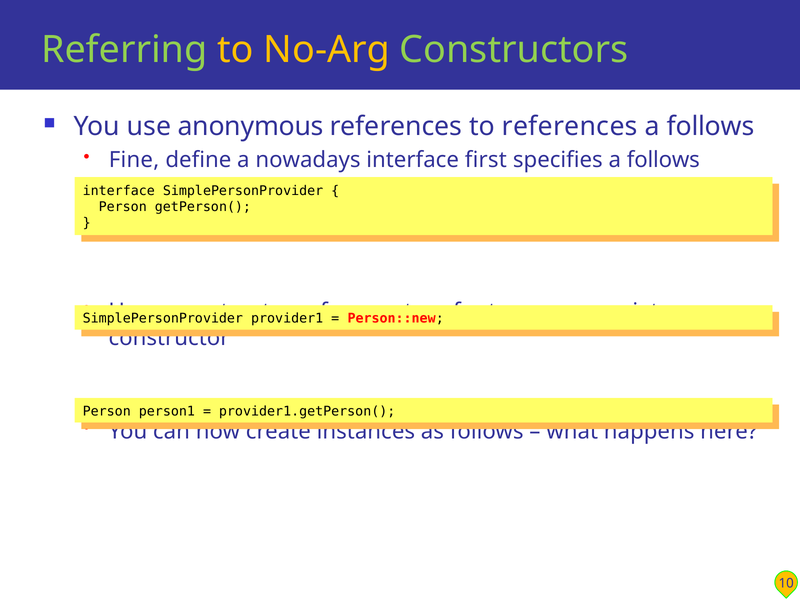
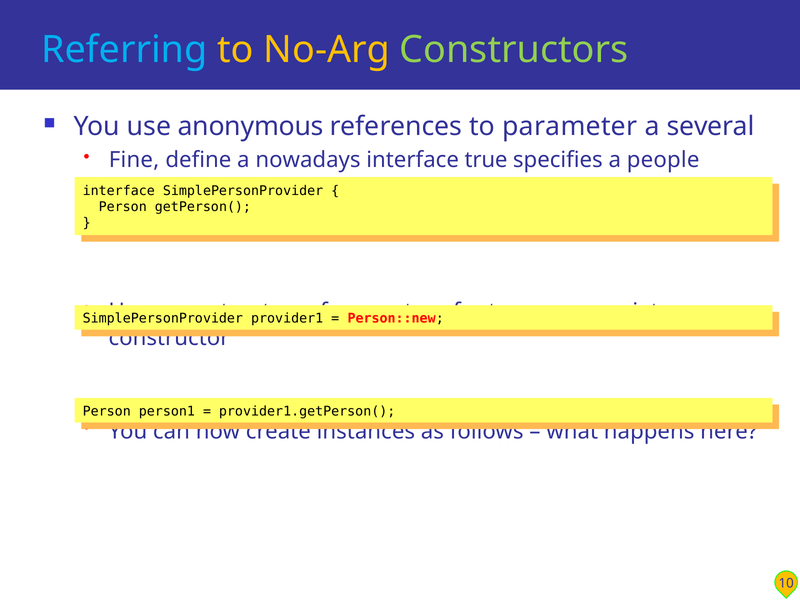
Referring colour: light green -> light blue
to references: references -> parameter
follows at (711, 127): follows -> several
first: first -> true
specifies a follows: follows -> people
